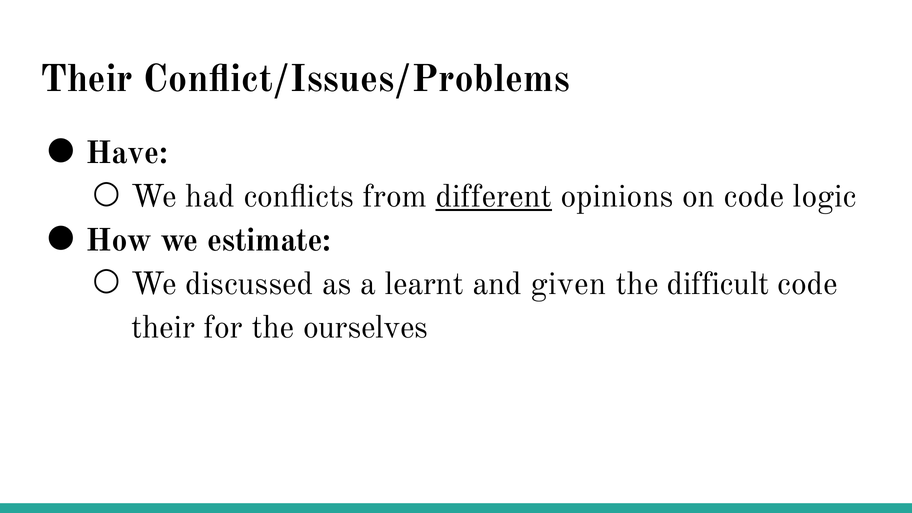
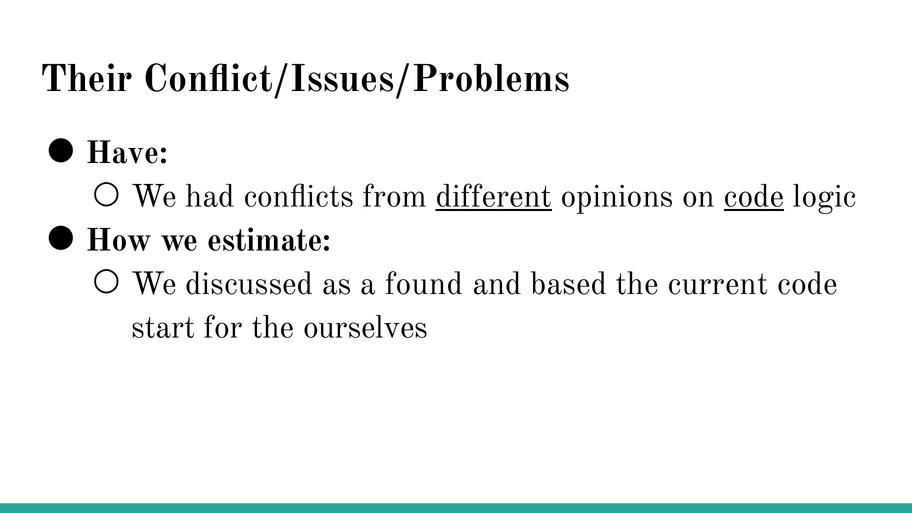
code at (754, 197) underline: none -> present
learnt: learnt -> found
given: given -> based
difficult: difficult -> current
their at (163, 327): their -> start
